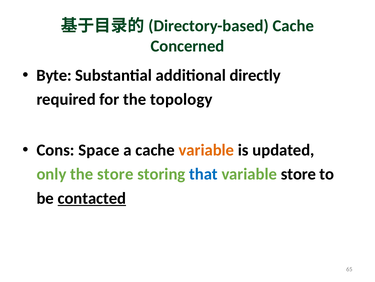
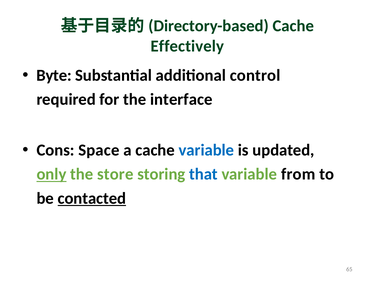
Concerned: Concerned -> Effectively
directly: directly -> control
topology: topology -> interface
variable at (206, 150) colour: orange -> blue
only underline: none -> present
variable store: store -> from
